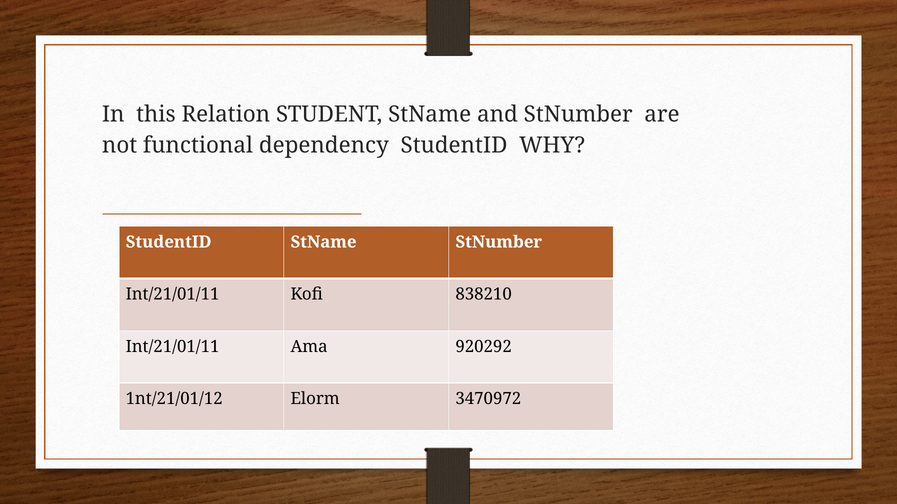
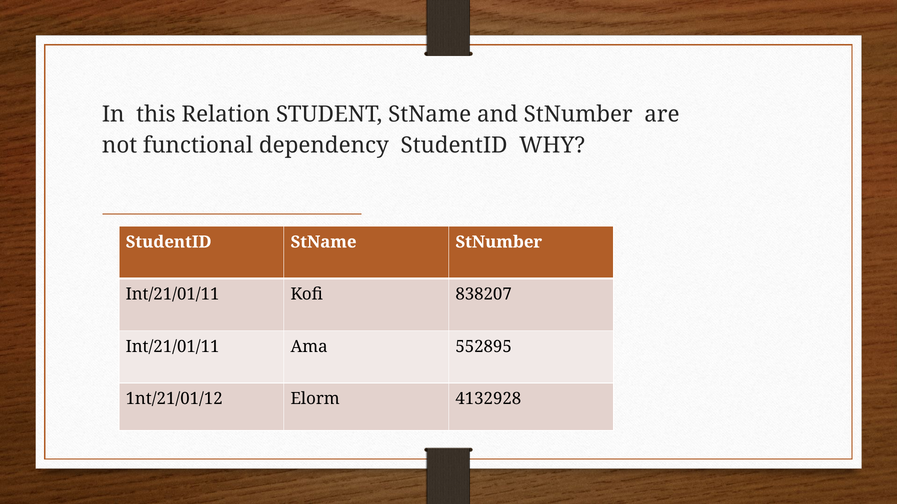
838210: 838210 -> 838207
920292: 920292 -> 552895
3470972: 3470972 -> 4132928
